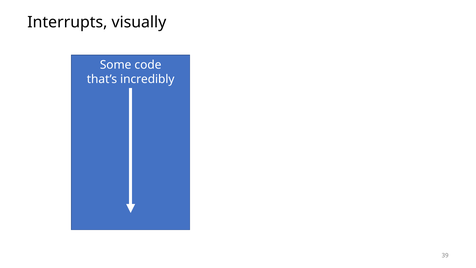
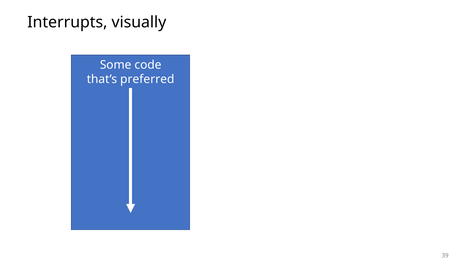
incredibly: incredibly -> preferred
